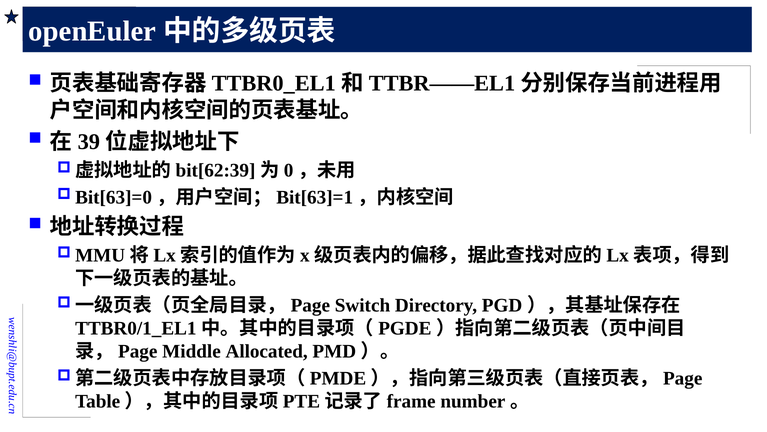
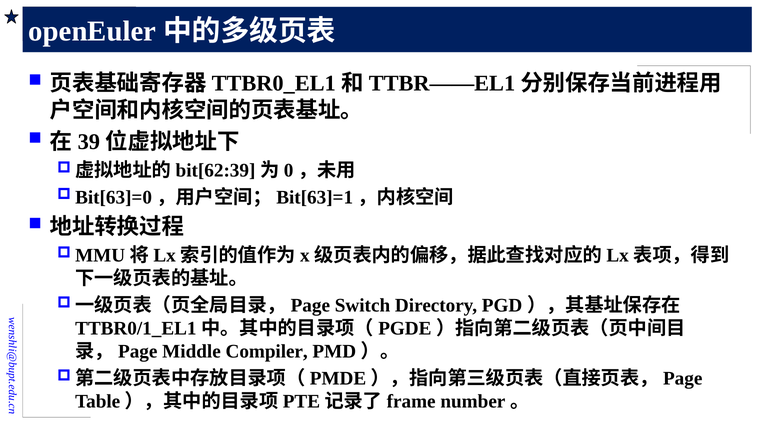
Allocated: Allocated -> Compiler
